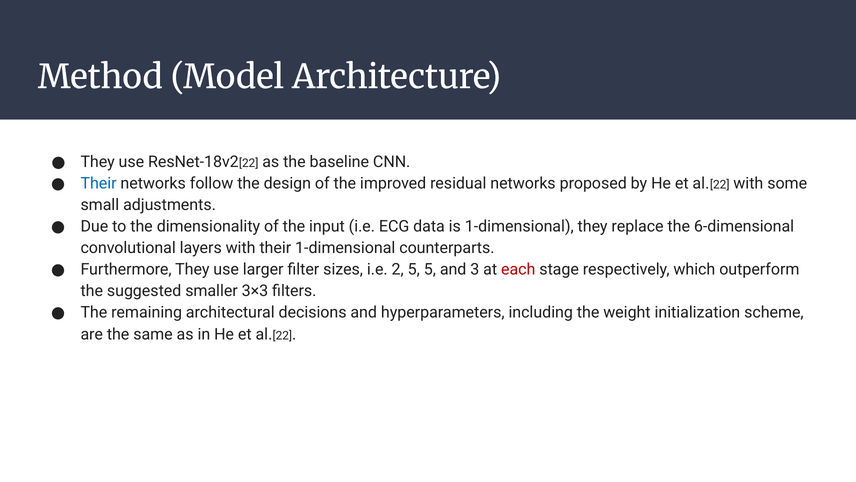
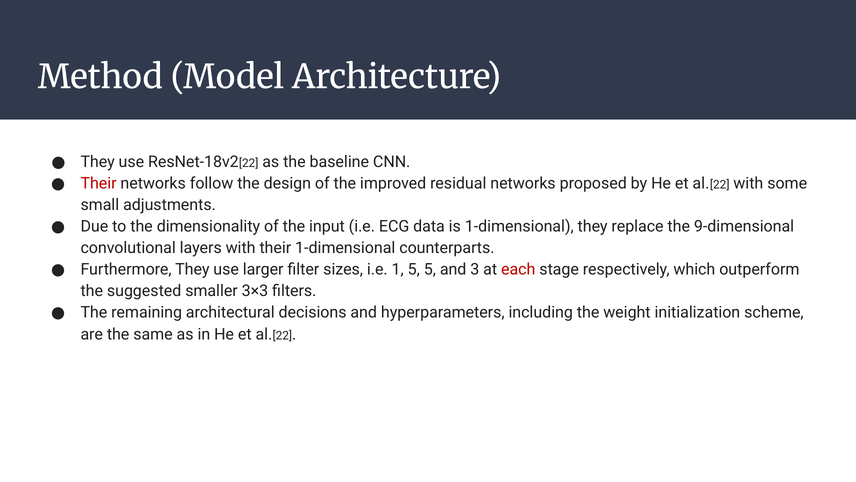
Their at (99, 183) colour: blue -> red
6-dimensional: 6-dimensional -> 9-dimensional
2: 2 -> 1
